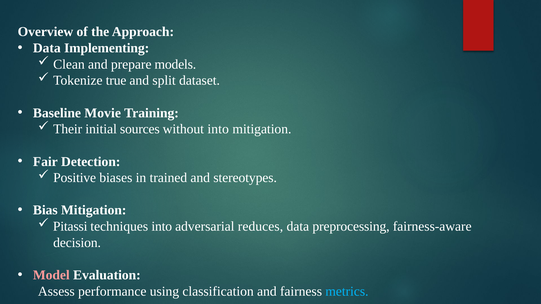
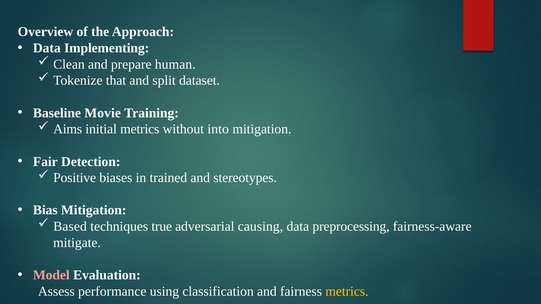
models: models -> human
true: true -> that
Their: Their -> Aims
initial sources: sources -> metrics
Pitassi: Pitassi -> Based
techniques into: into -> true
reduces: reduces -> causing
decision: decision -> mitigate
metrics at (347, 292) colour: light blue -> yellow
